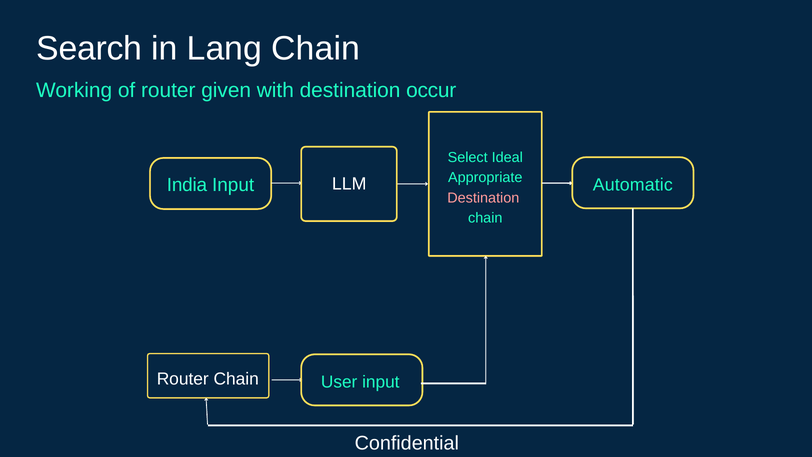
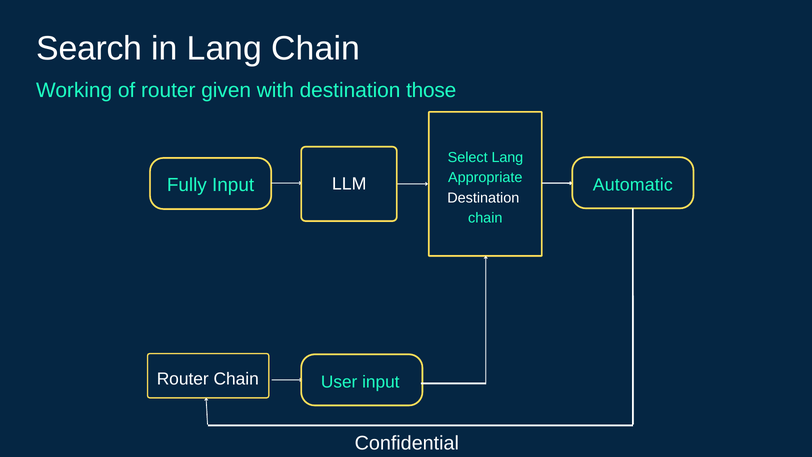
occur: occur -> those
Select Ideal: Ideal -> Lang
India: India -> Fully
Destination at (483, 198) colour: pink -> white
